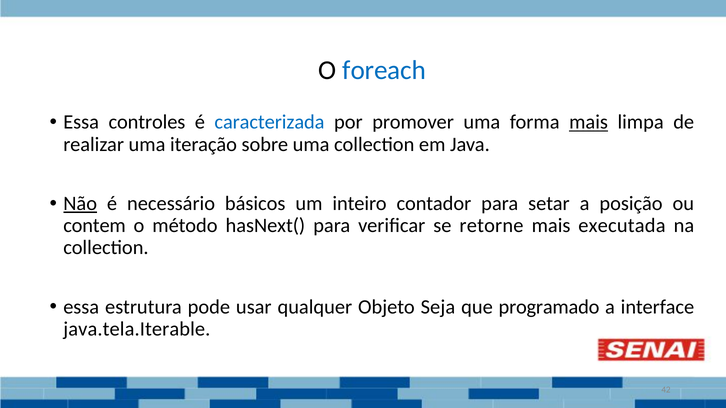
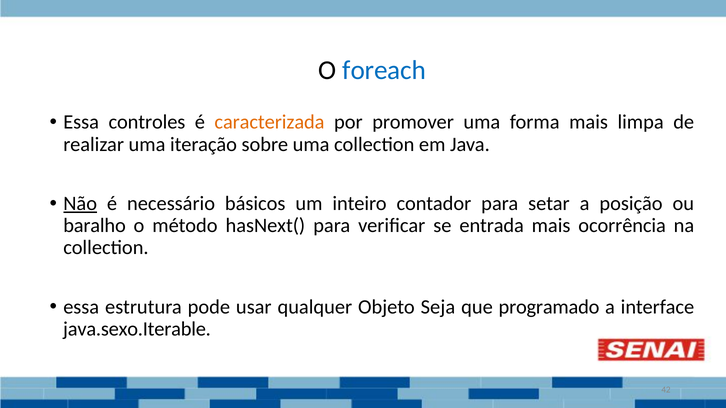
caracterizada colour: blue -> orange
mais at (589, 122) underline: present -> none
contem: contem -> baralho
retorne: retorne -> entrada
executada: executada -> ocorrência
java.tela.Iterable: java.tela.Iterable -> java.sexo.Iterable
